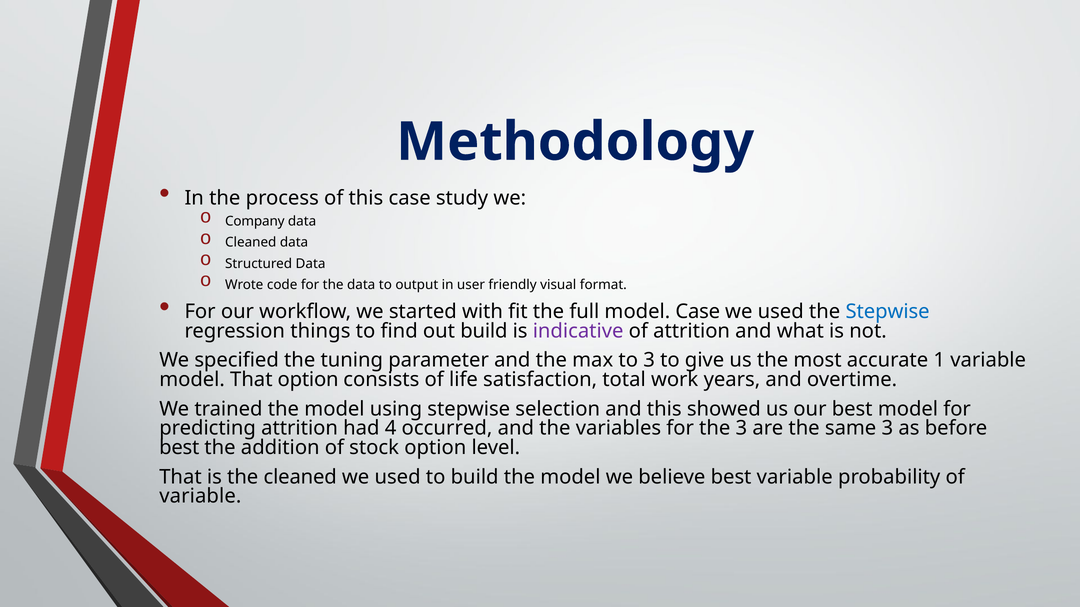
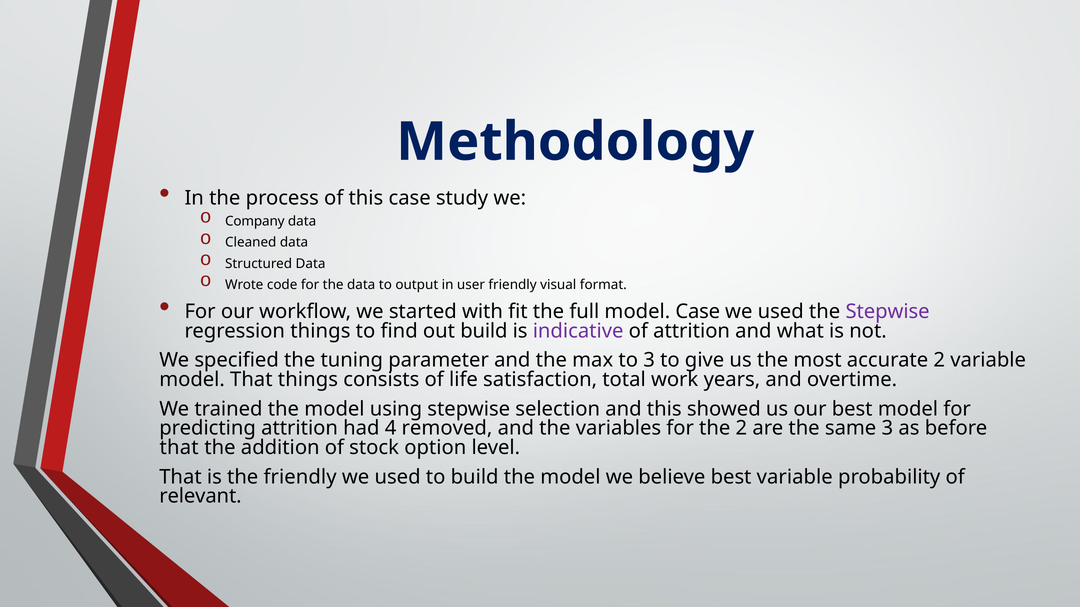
Stepwise at (888, 312) colour: blue -> purple
accurate 1: 1 -> 2
That option: option -> things
occurred: occurred -> removed
the 3: 3 -> 2
best at (179, 448): best -> that
the cleaned: cleaned -> friendly
variable at (200, 497): variable -> relevant
